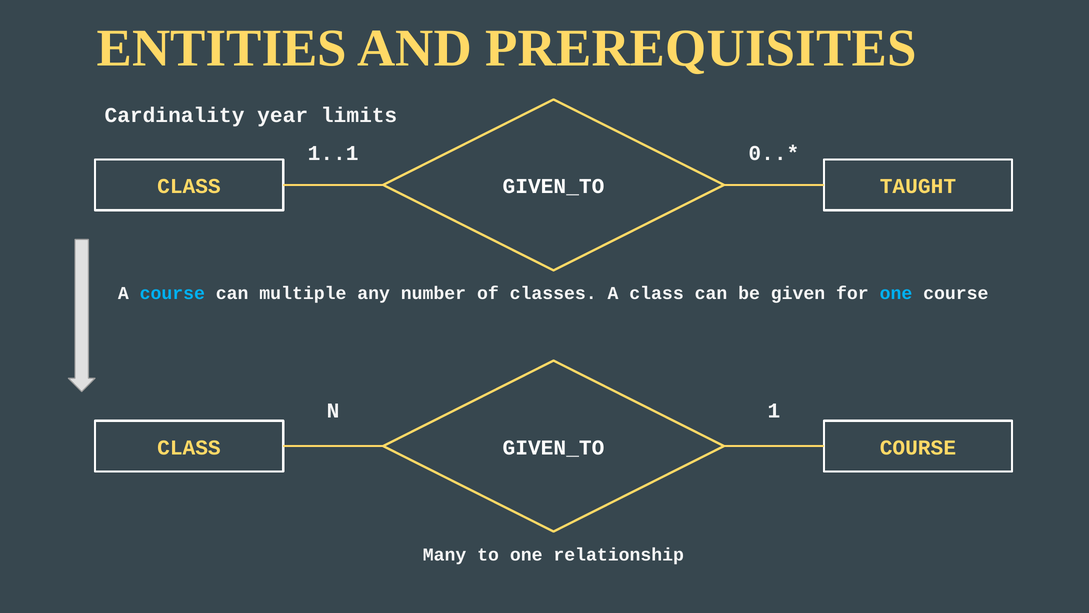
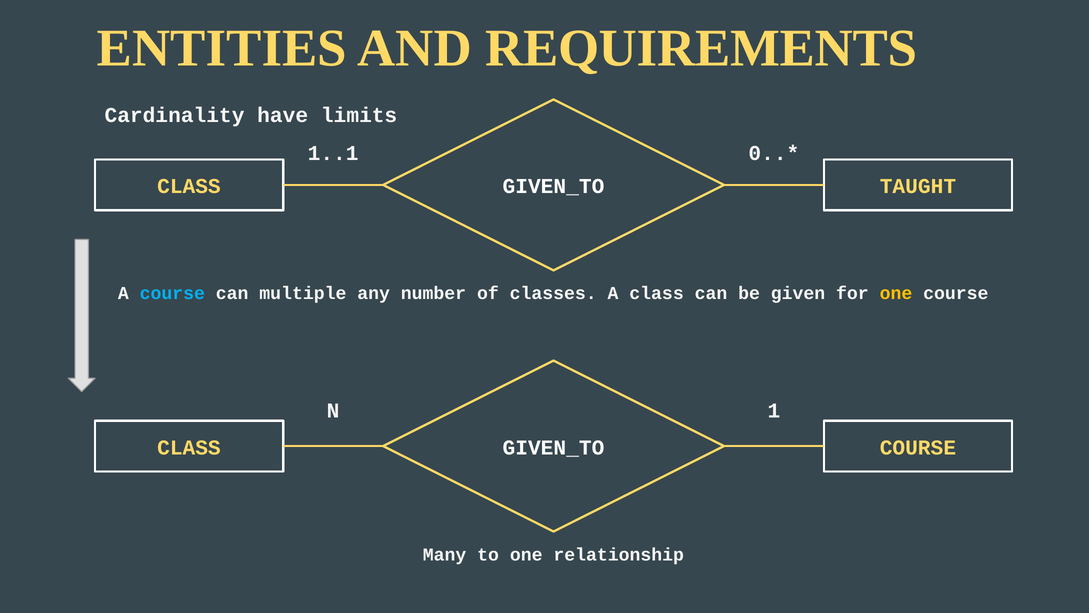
PREREQUISITES: PREREQUISITES -> REQUIREMENTS
year: year -> have
one at (896, 293) colour: light blue -> yellow
